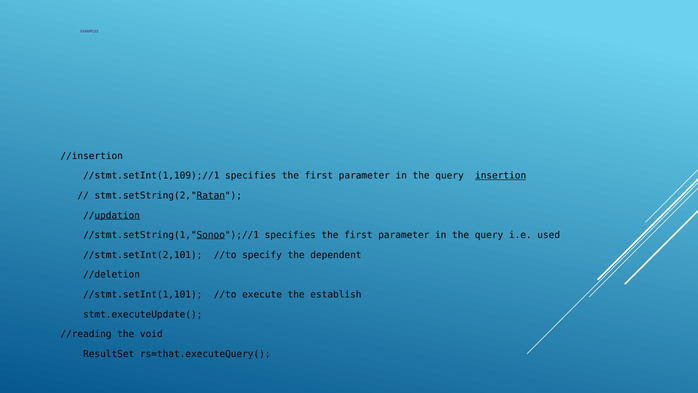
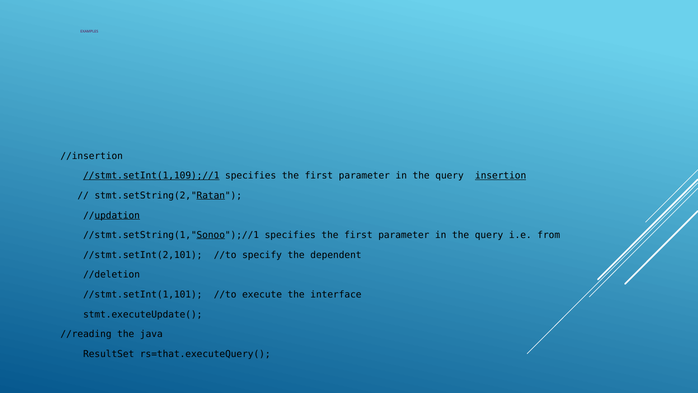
//stmt.setInt(1,109);//1 underline: none -> present
used: used -> from
establish: establish -> interface
void: void -> java
